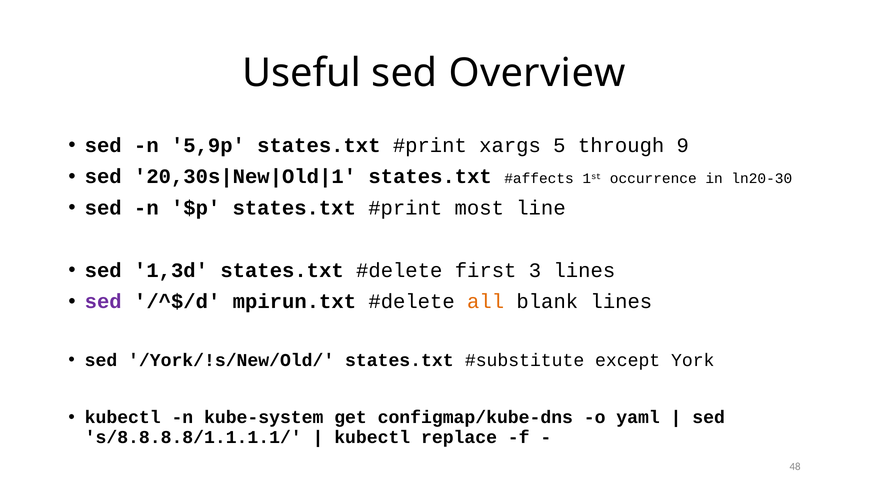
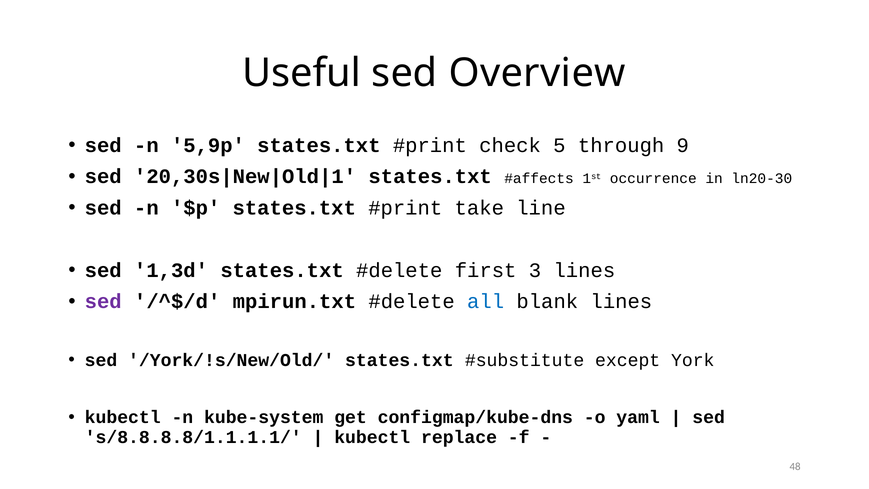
xargs: xargs -> check
most: most -> take
all colour: orange -> blue
